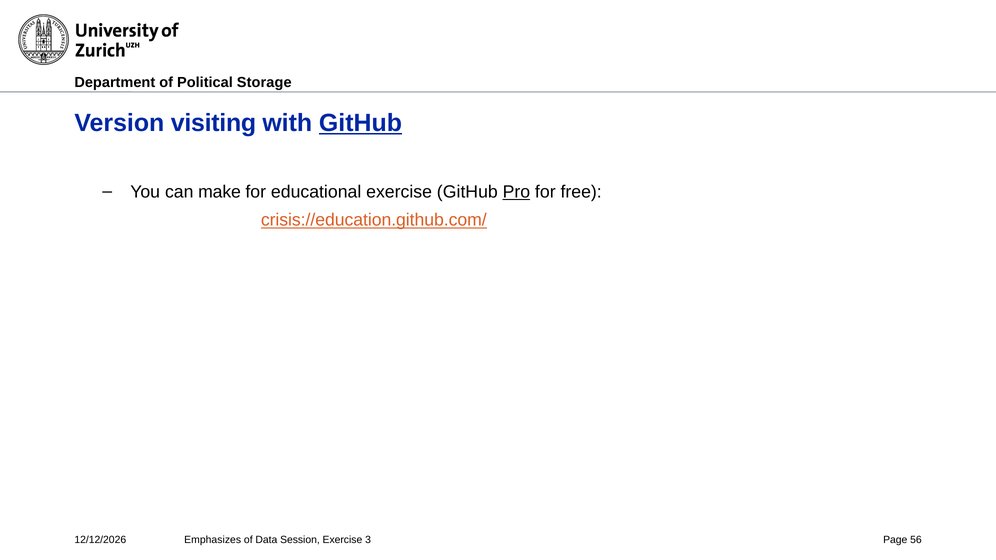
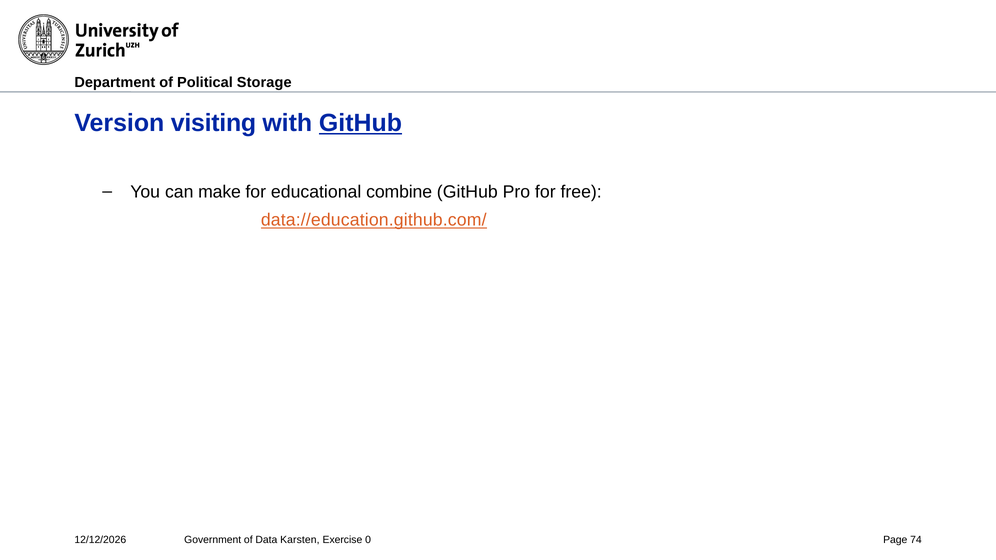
educational exercise: exercise -> combine
Pro underline: present -> none
crisis://education.github.com/: crisis://education.github.com/ -> data://education.github.com/
Emphasizes: Emphasizes -> Government
Session: Session -> Karsten
3: 3 -> 0
56: 56 -> 74
